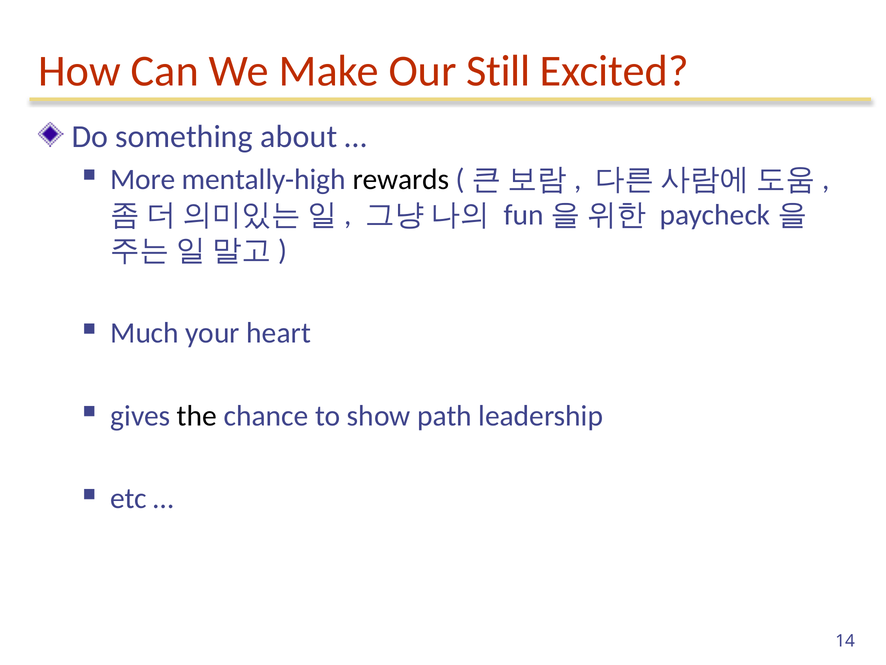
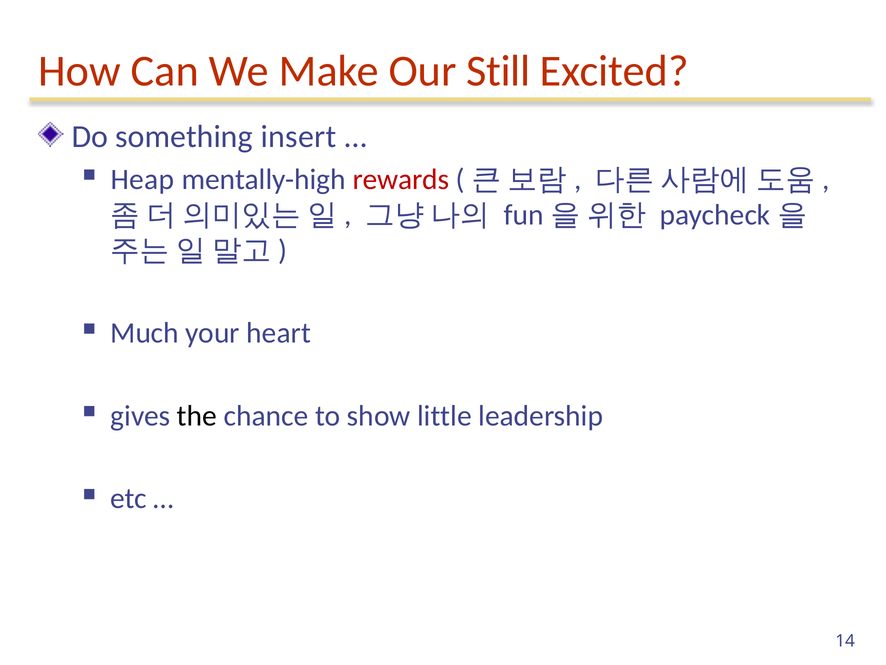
about: about -> insert
More: More -> Heap
rewards colour: black -> red
path: path -> little
